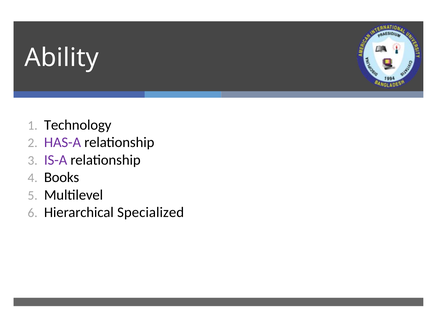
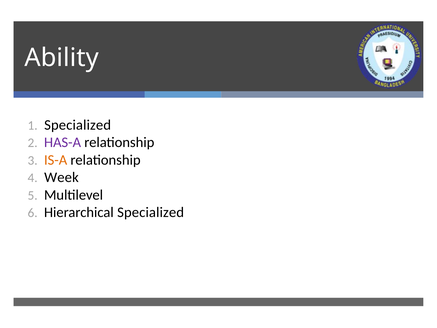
Technology at (78, 125): Technology -> Specialized
IS-A colour: purple -> orange
Books: Books -> Week
